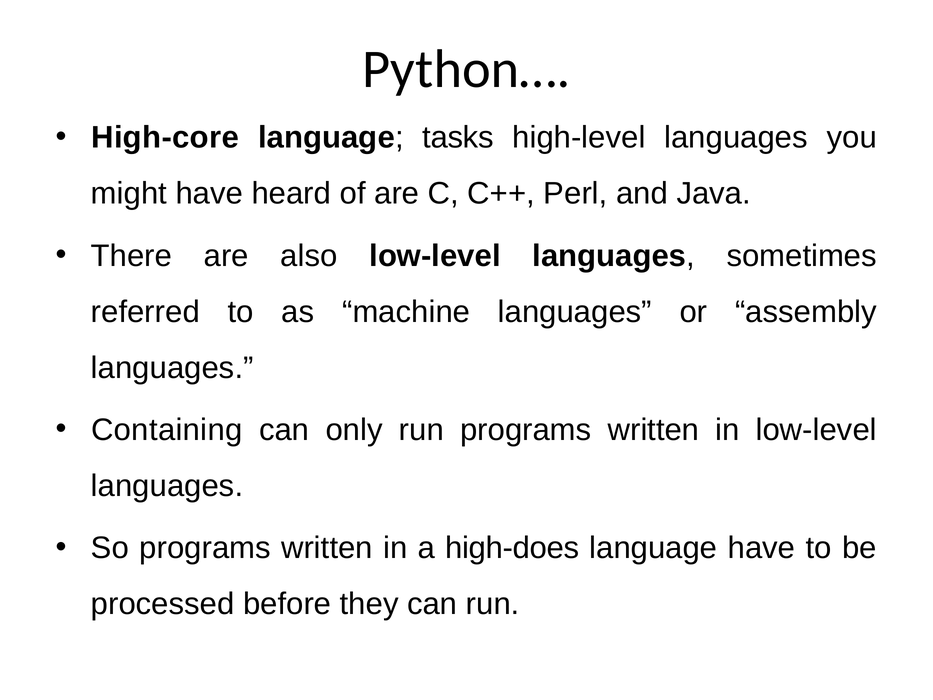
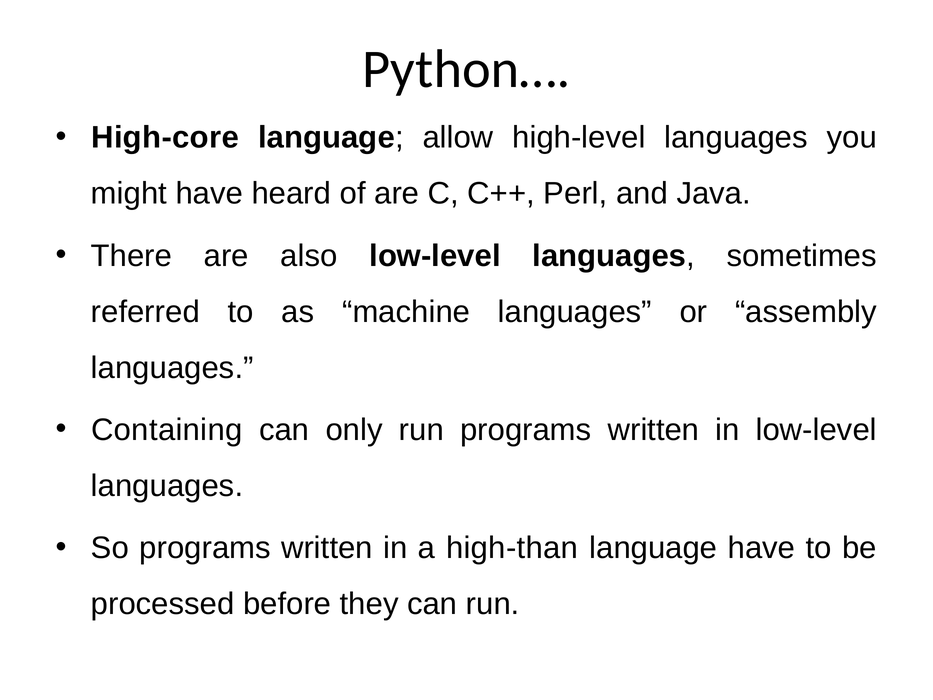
tasks: tasks -> allow
high-does: high-does -> high-than
